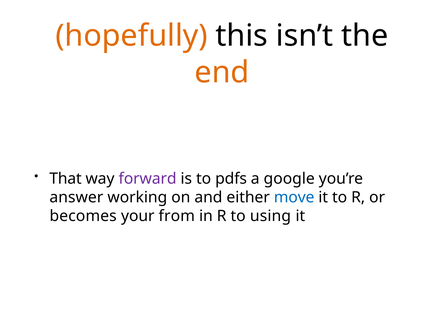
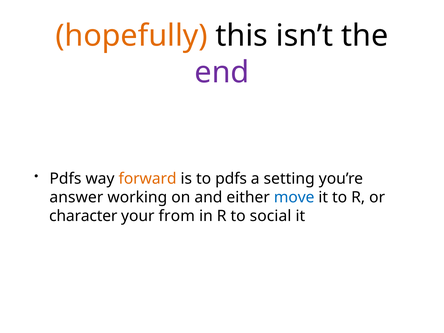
end colour: orange -> purple
That at (66, 179): That -> Pdfs
forward colour: purple -> orange
google: google -> setting
becomes: becomes -> character
using: using -> social
